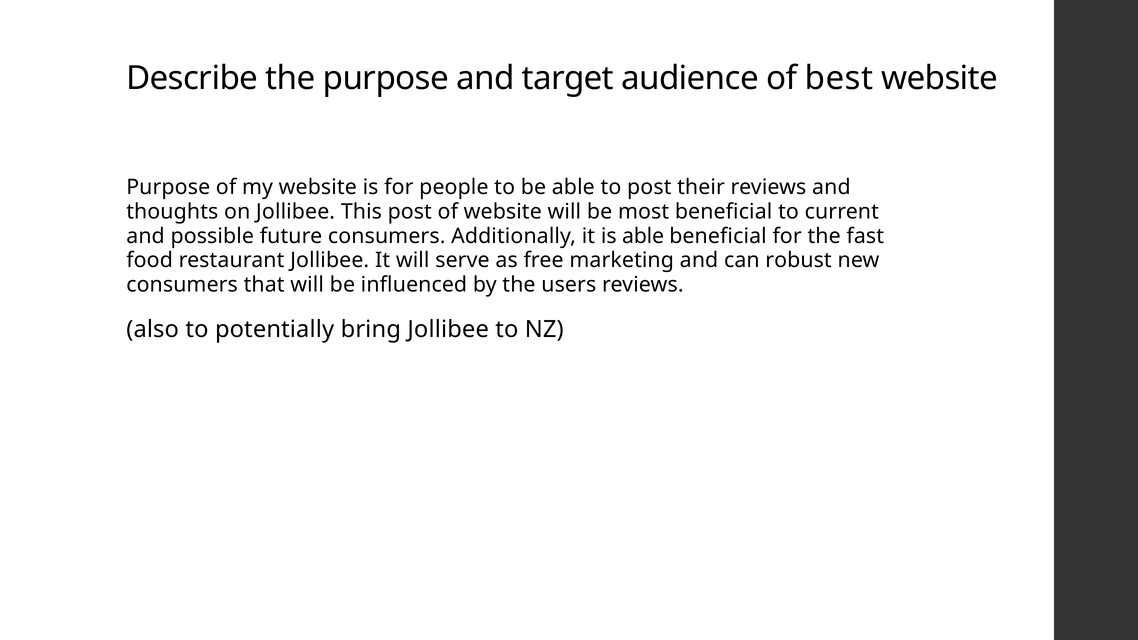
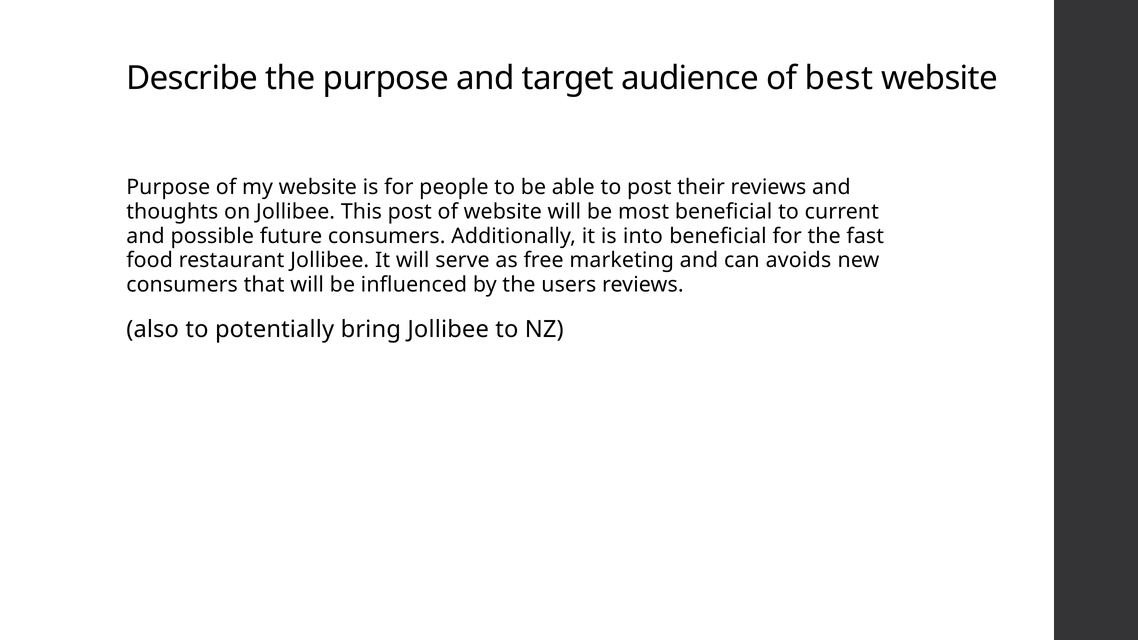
is able: able -> into
robust: robust -> avoids
